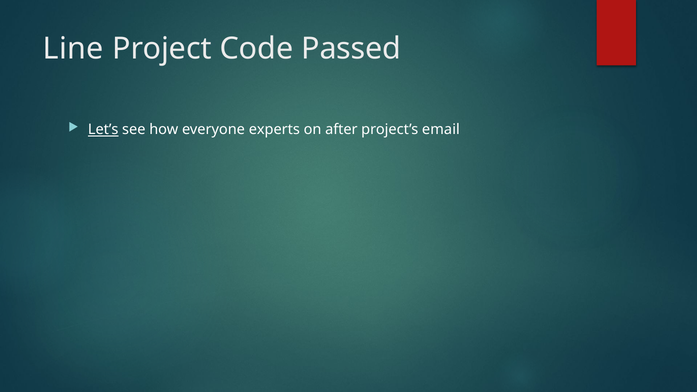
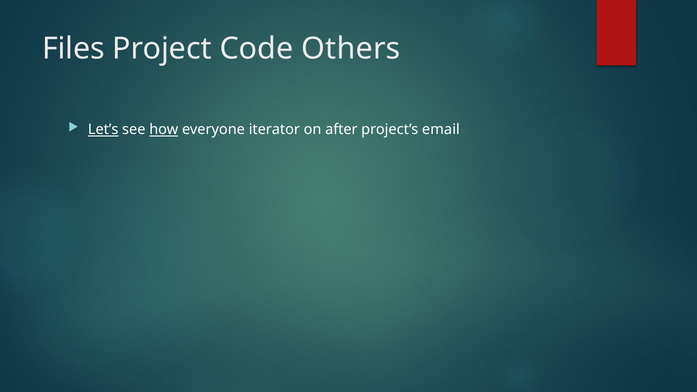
Line: Line -> Files
Passed: Passed -> Others
how underline: none -> present
experts: experts -> iterator
